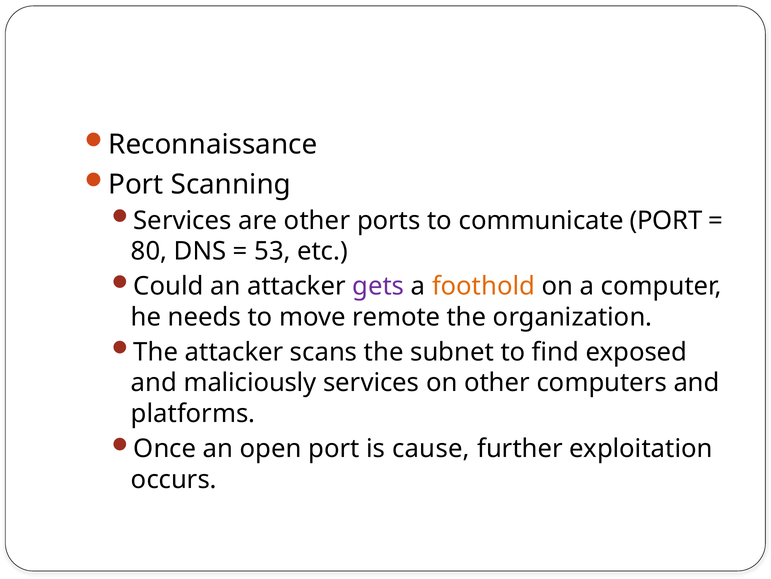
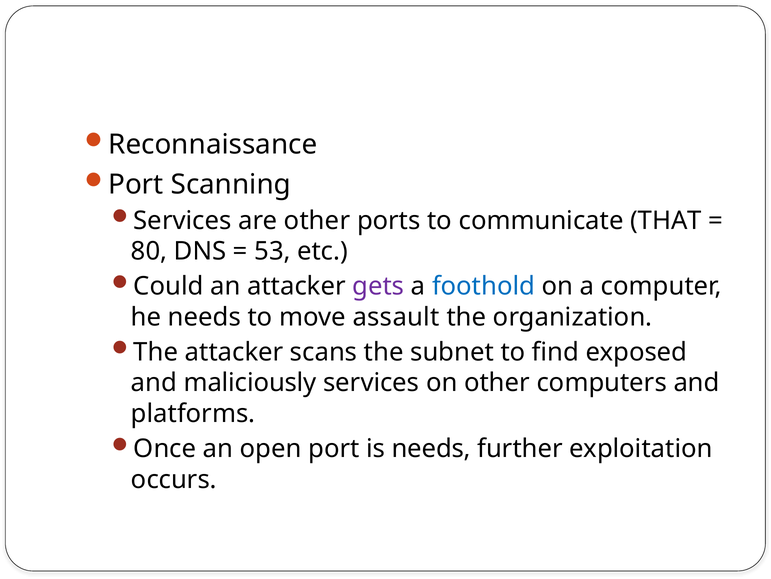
communicate PORT: PORT -> THAT
foothold colour: orange -> blue
remote: remote -> assault
is cause: cause -> needs
